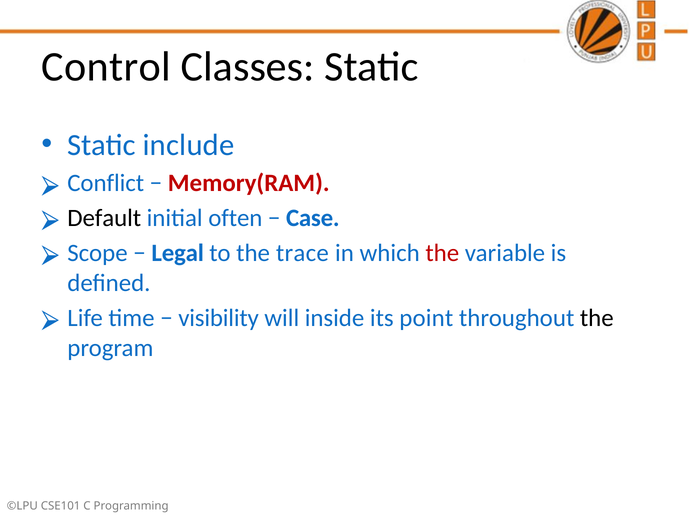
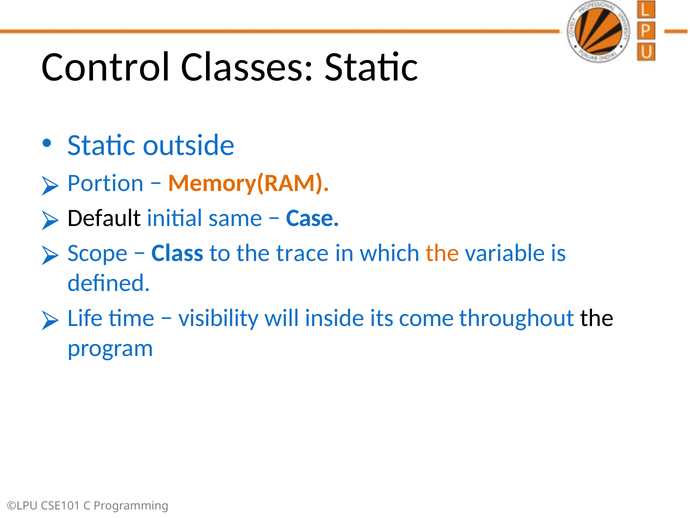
include: include -> outside
Conflict: Conflict -> Portion
Memory(RAM colour: red -> orange
often: often -> same
Legal: Legal -> Class
the at (442, 253) colour: red -> orange
point: point -> come
